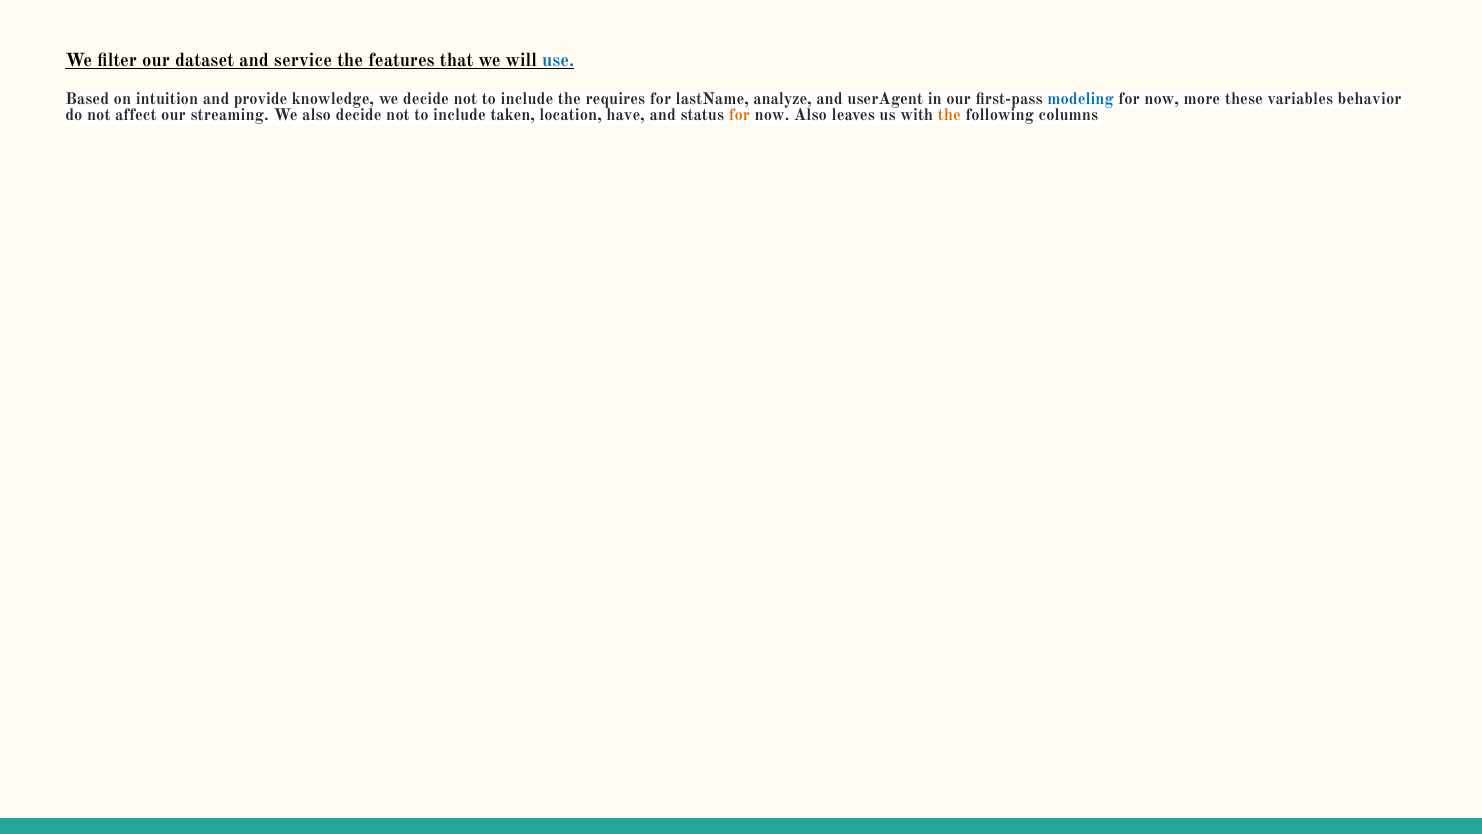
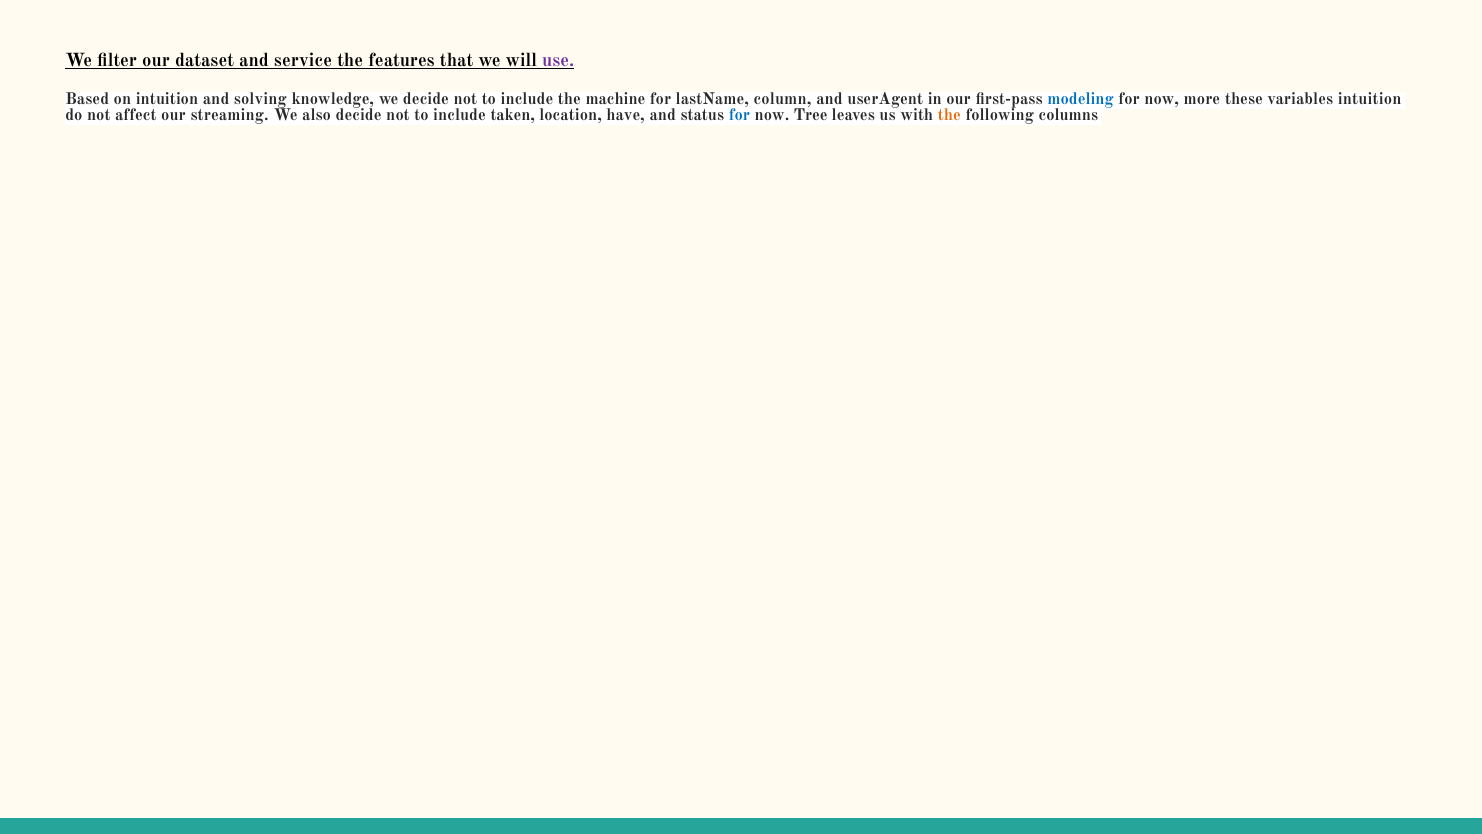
use colour: blue -> purple
provide: provide -> solving
requires: requires -> machine
analyze: analyze -> column
variables behavior: behavior -> intuition
for at (739, 115) colour: orange -> blue
now Also: Also -> Tree
